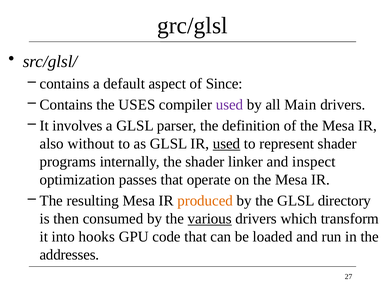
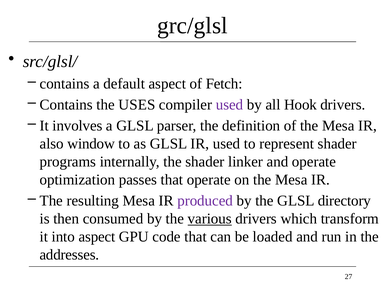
Since: Since -> Fetch
Main: Main -> Hook
without: without -> window
used at (227, 144) underline: present -> none
and inspect: inspect -> operate
produced colour: orange -> purple
into hooks: hooks -> aspect
